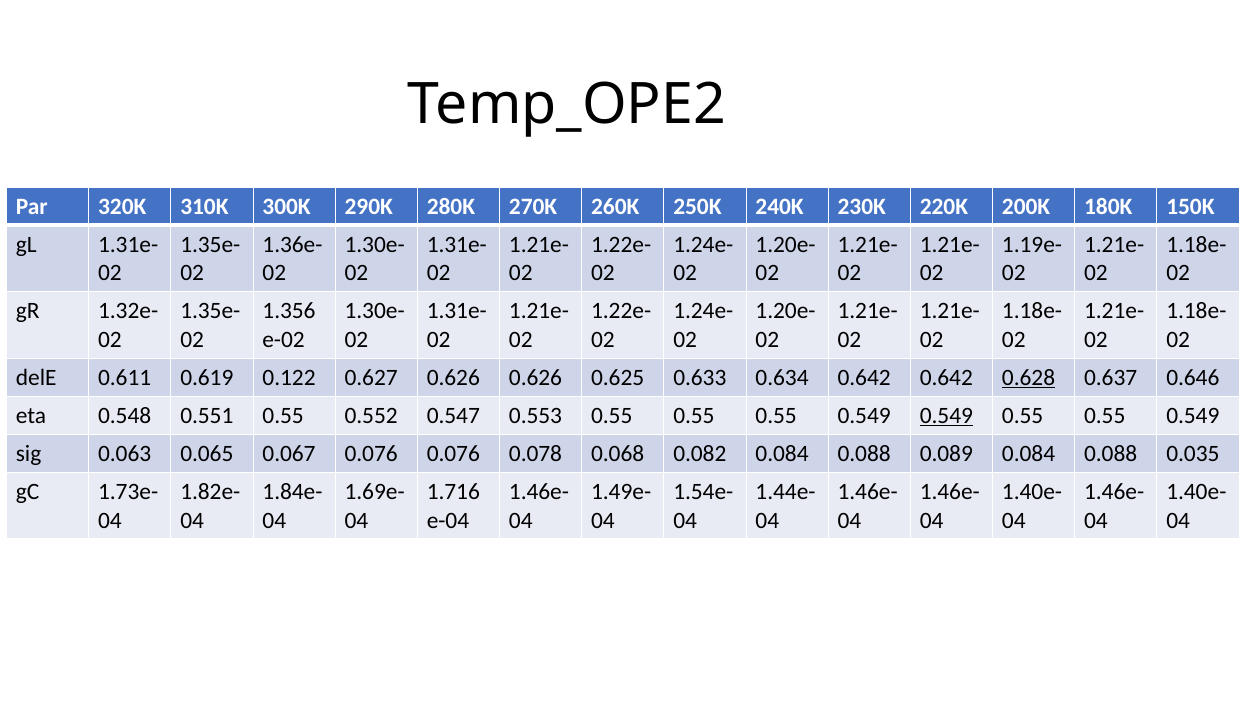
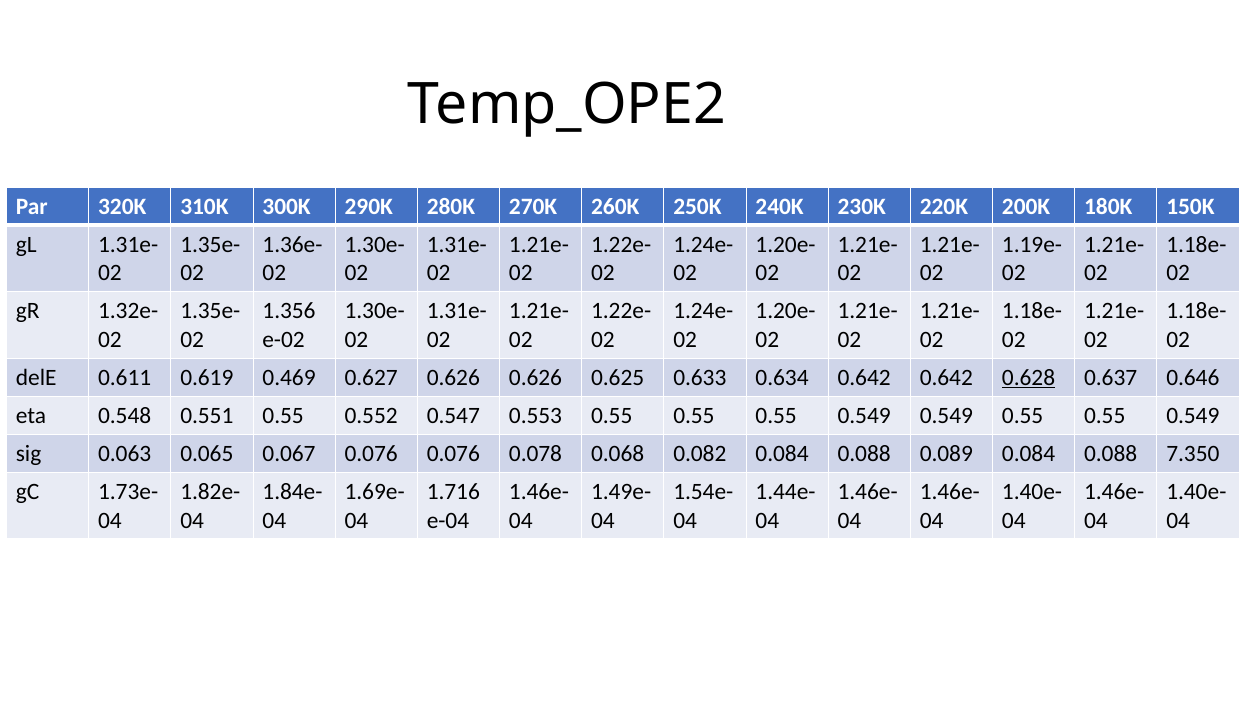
0.122: 0.122 -> 0.469
0.549 at (946, 415) underline: present -> none
0.035: 0.035 -> 7.350
